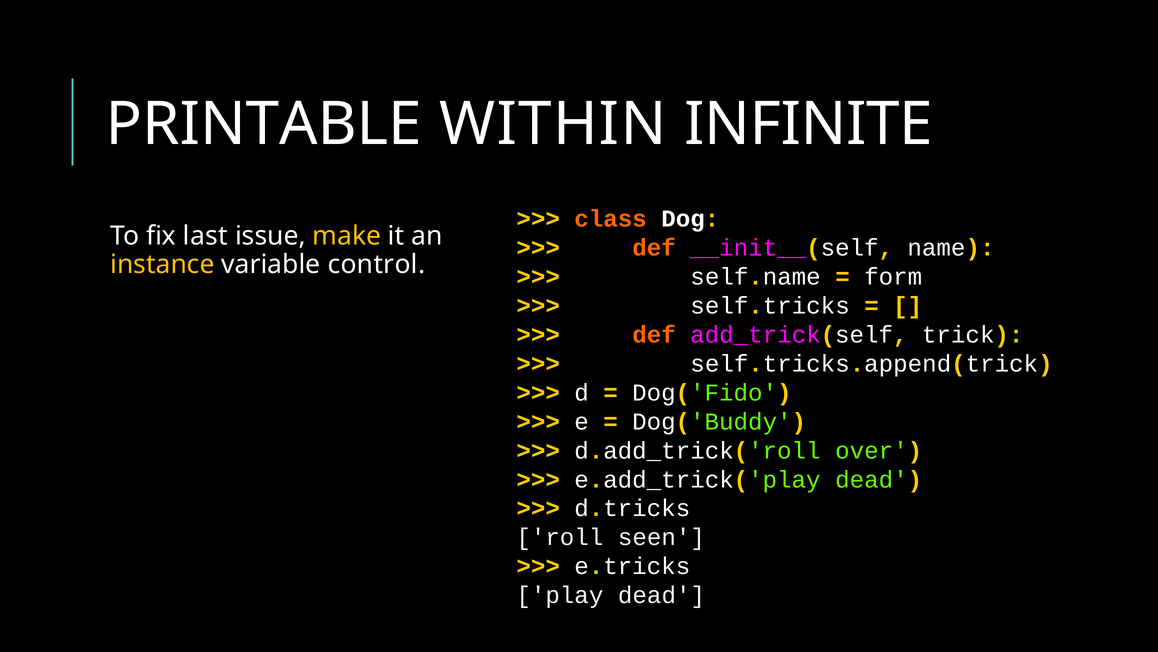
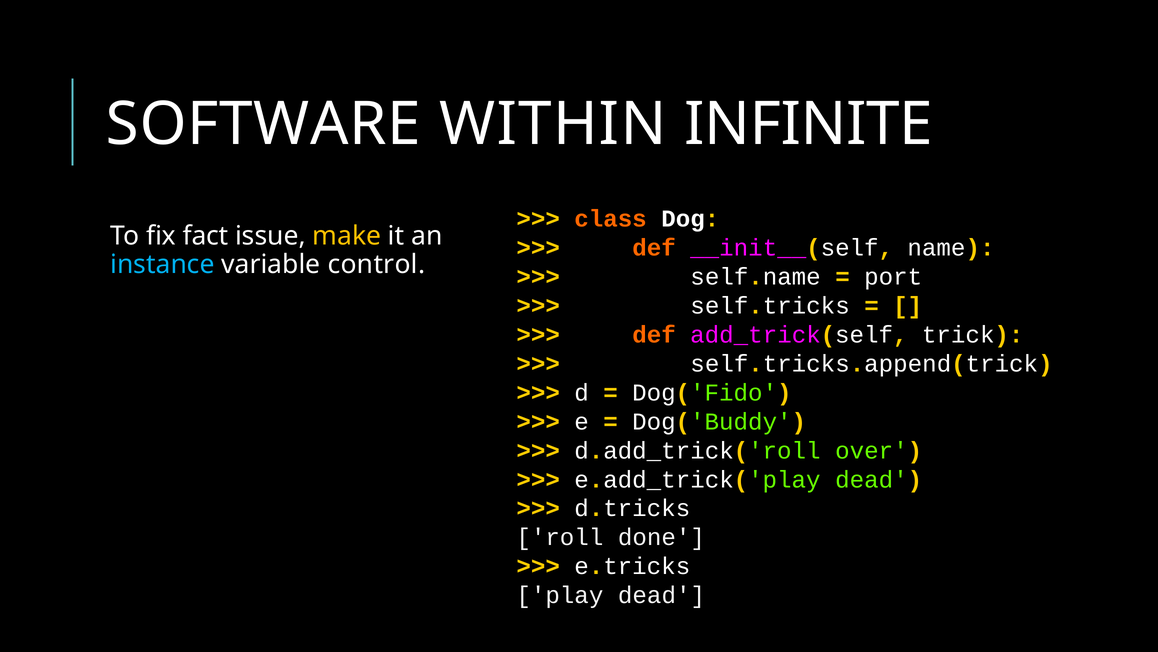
PRINTABLE: PRINTABLE -> SOFTWARE
last: last -> fact
instance colour: yellow -> light blue
form: form -> port
seen: seen -> done
